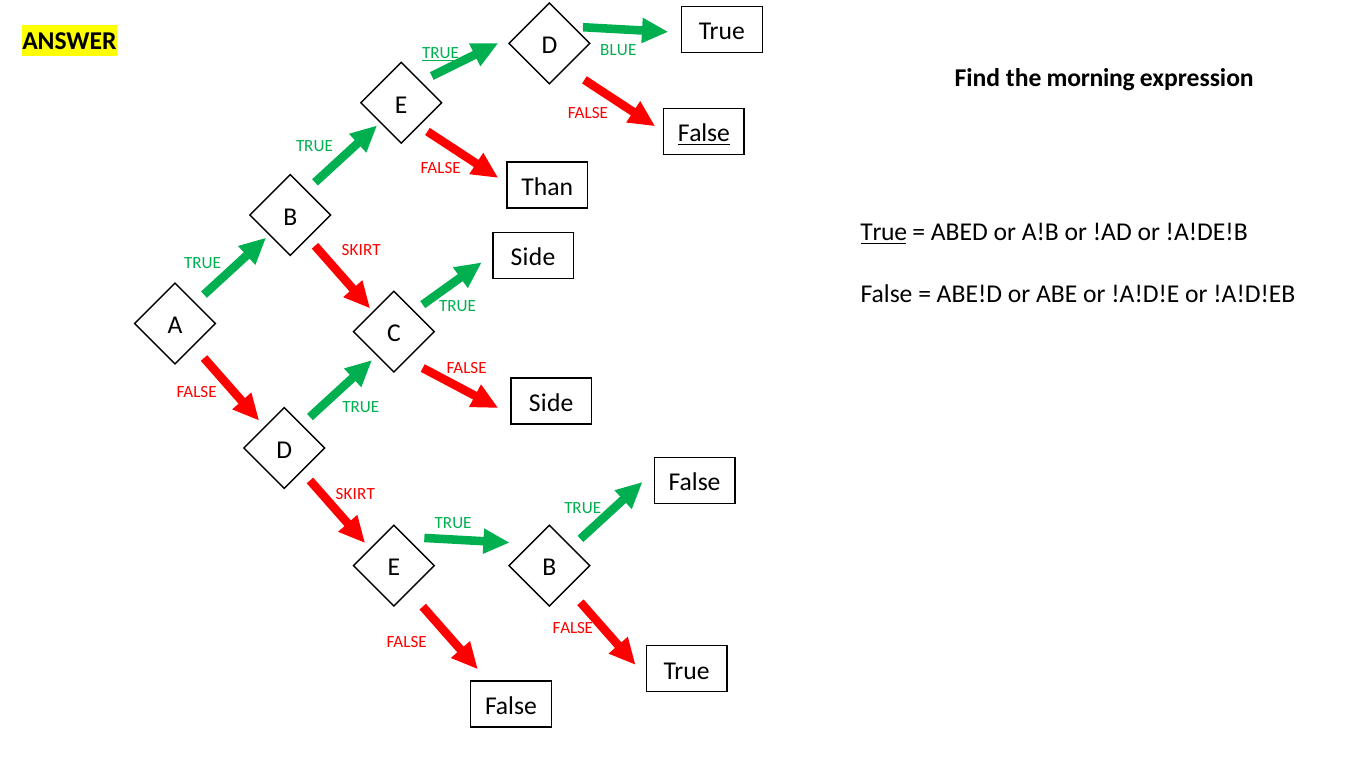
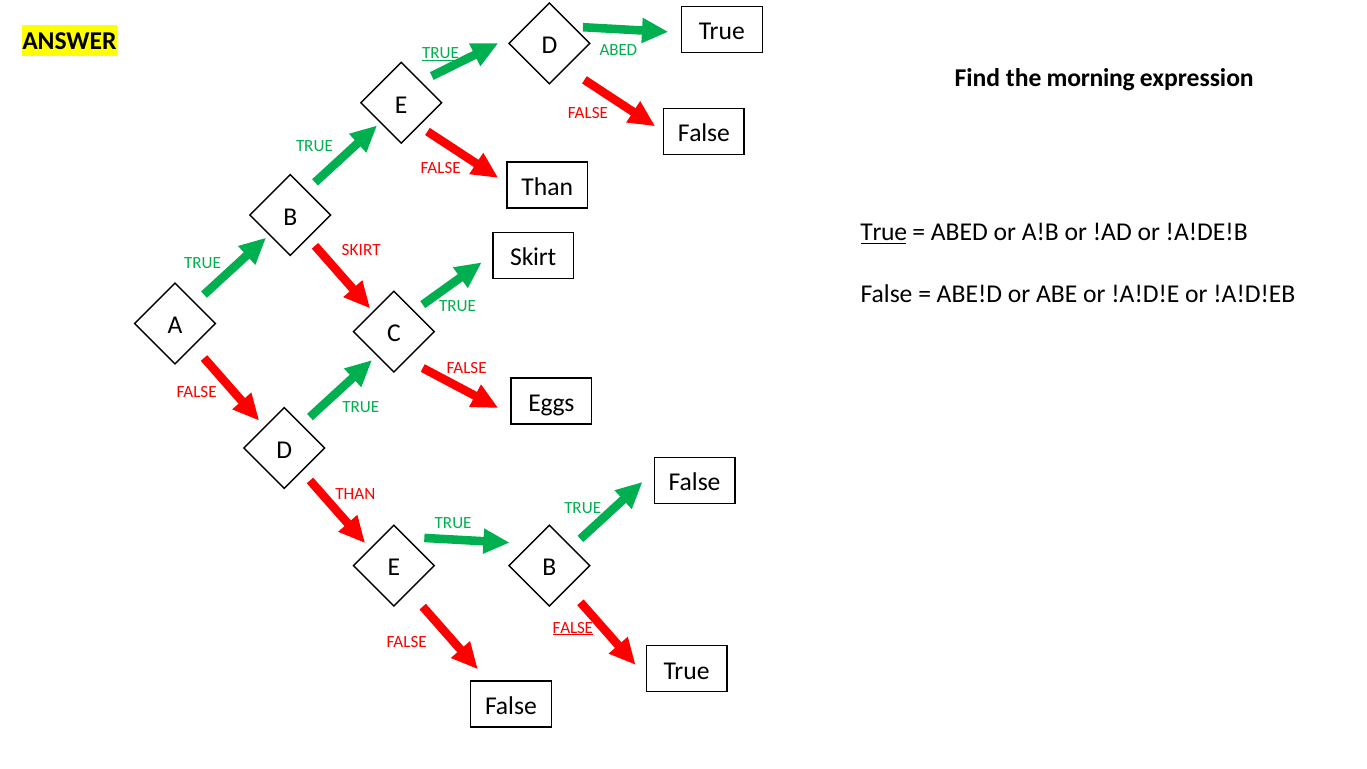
BLUE at (618, 50): BLUE -> ABED
False at (704, 133) underline: present -> none
Side at (533, 257): Side -> Skirt
Side at (551, 403): Side -> Eggs
SKIRT at (355, 494): SKIRT -> THAN
FALSE at (573, 627) underline: none -> present
